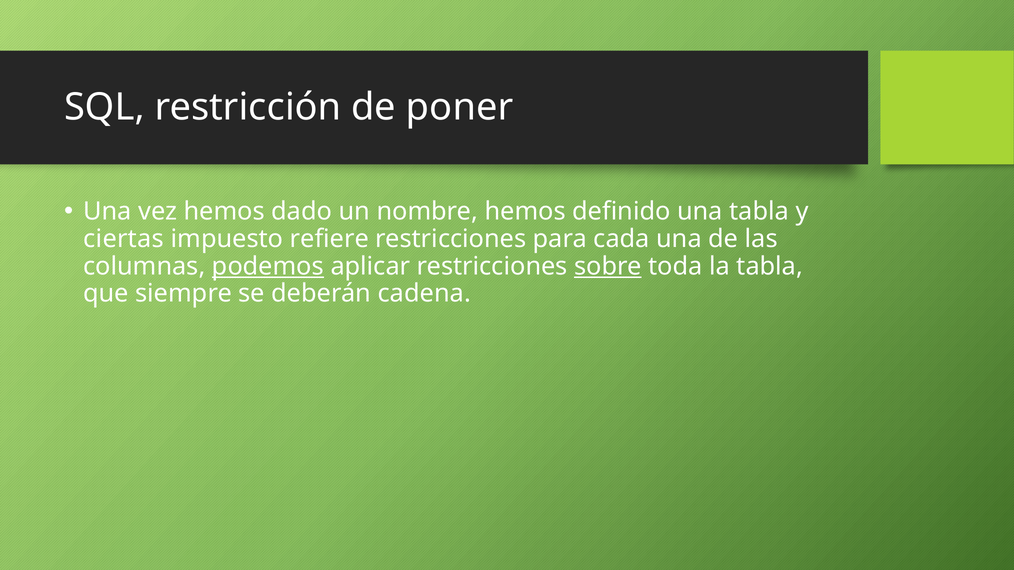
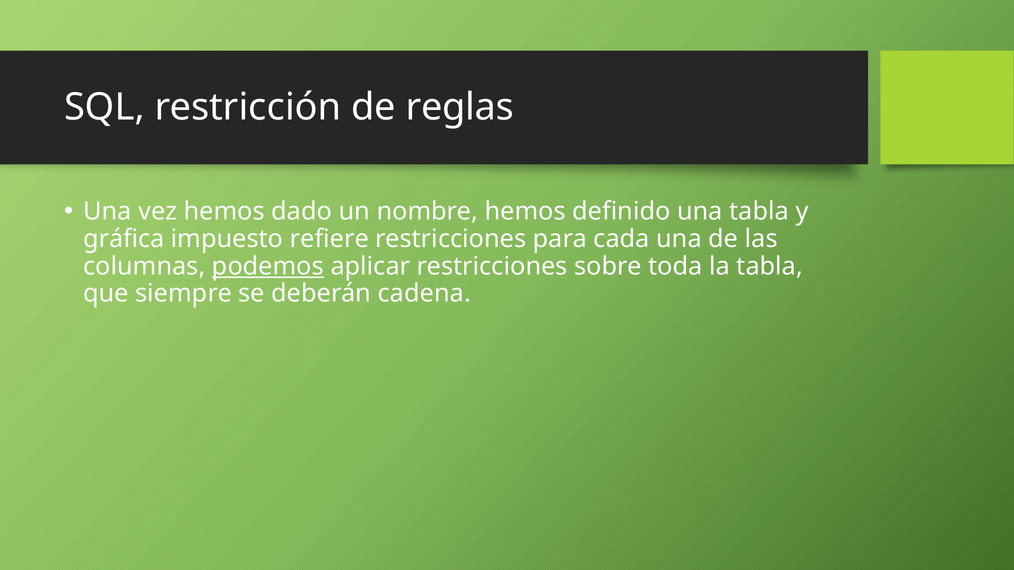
poner: poner -> reglas
ciertas: ciertas -> gráfica
sobre underline: present -> none
